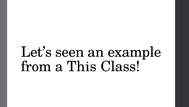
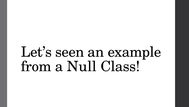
This: This -> Null
